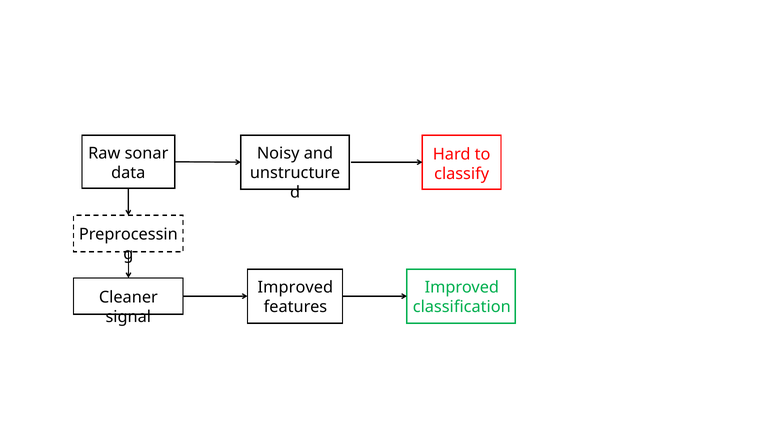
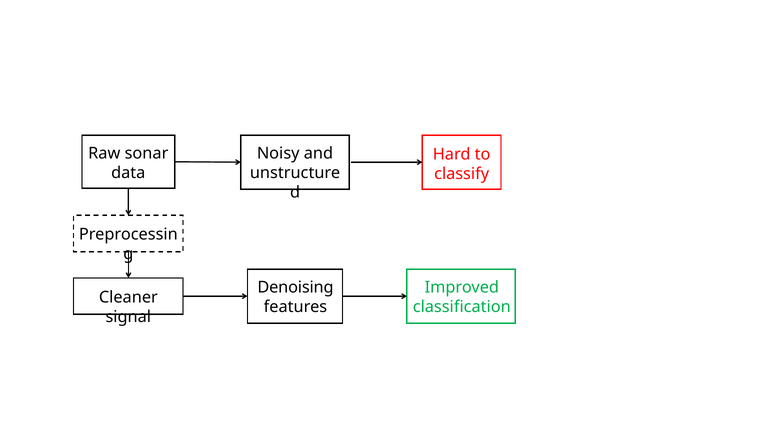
Improved at (295, 288): Improved -> Denoising
